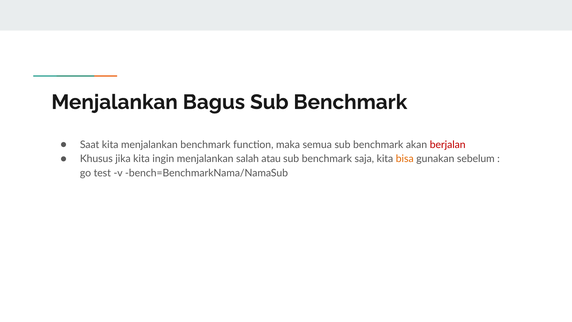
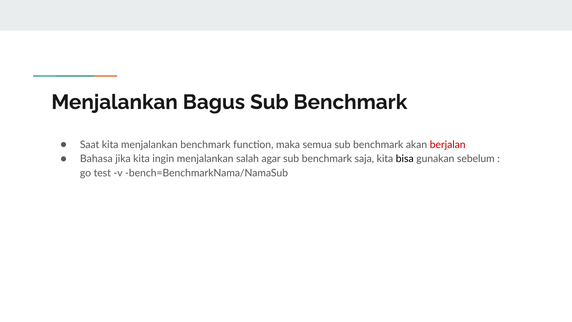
Khusus: Khusus -> Bahasa
atau: atau -> agar
bisa colour: orange -> black
